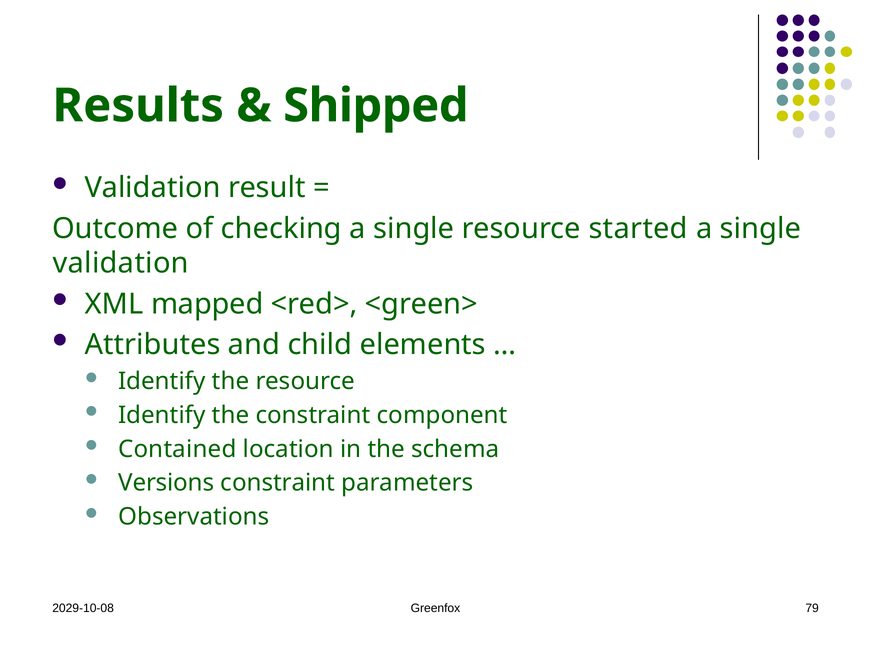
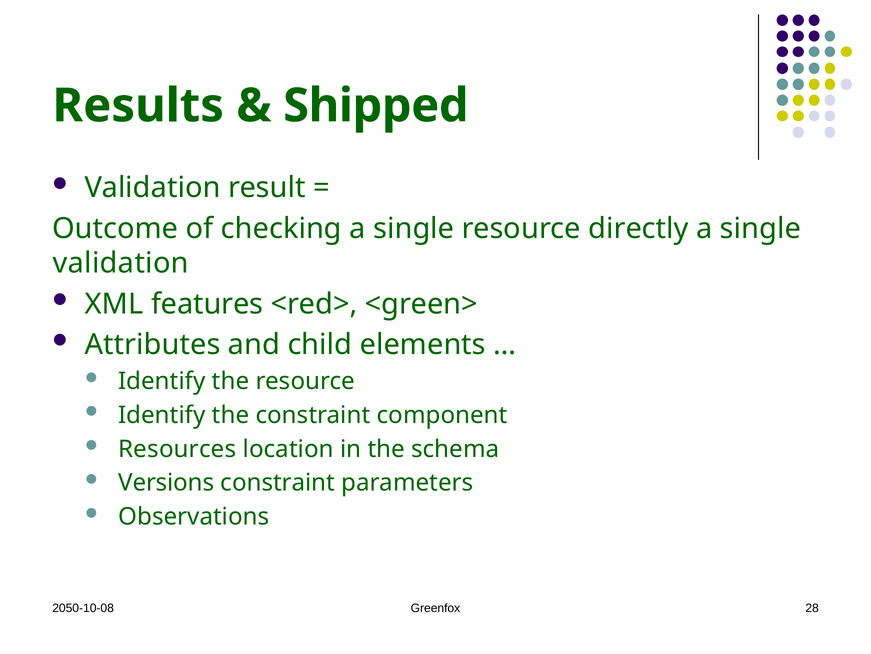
started: started -> directly
mapped: mapped -> features
Contained: Contained -> Resources
2029-10-08: 2029-10-08 -> 2050-10-08
79: 79 -> 28
